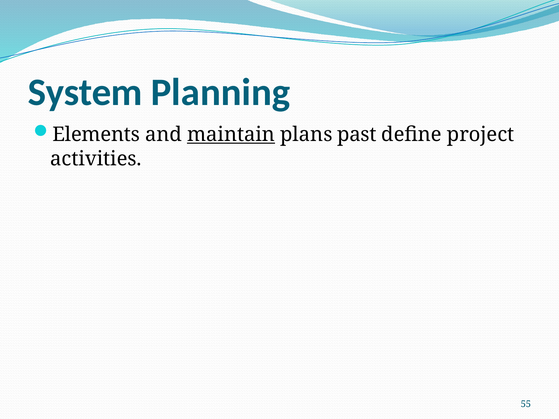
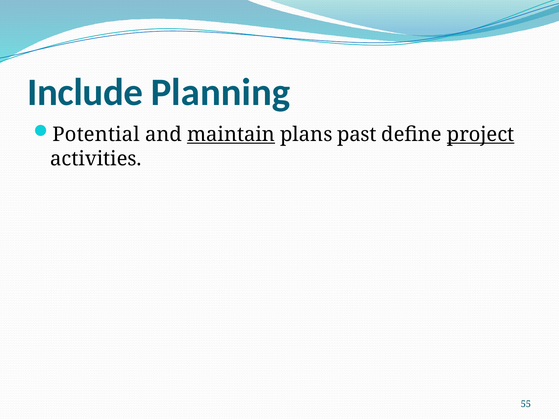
System: System -> Include
Elements: Elements -> Potential
project underline: none -> present
